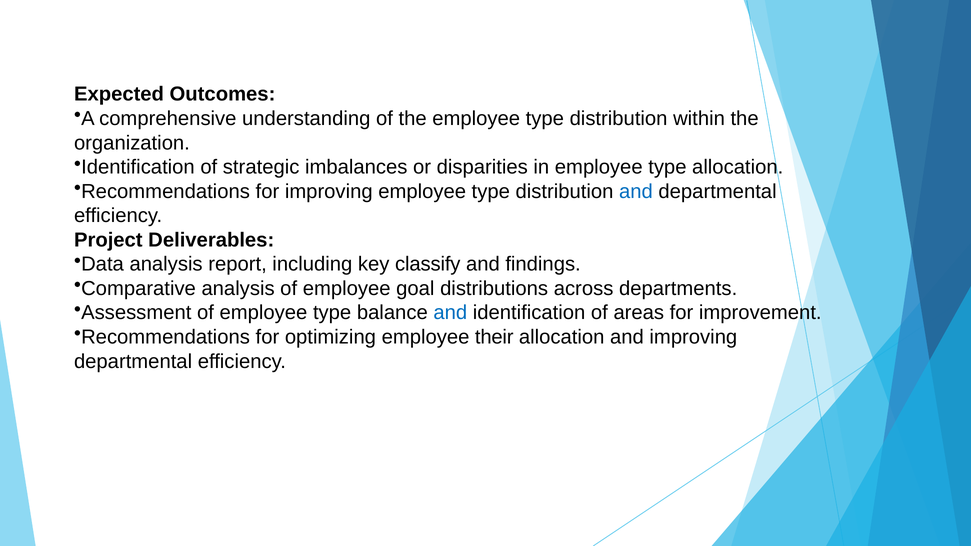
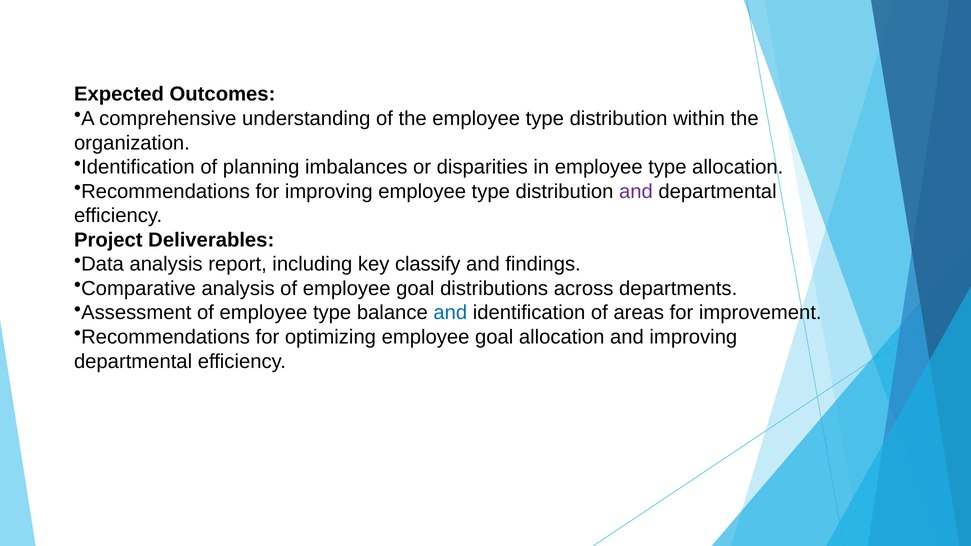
strategic: strategic -> planning
and at (636, 191) colour: blue -> purple
optimizing employee their: their -> goal
